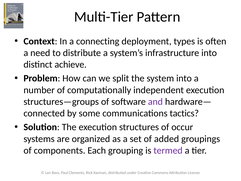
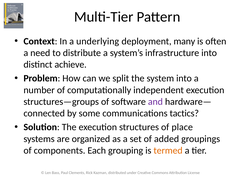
connecting: connecting -> underlying
types: types -> many
occur: occur -> place
termed colour: purple -> orange
